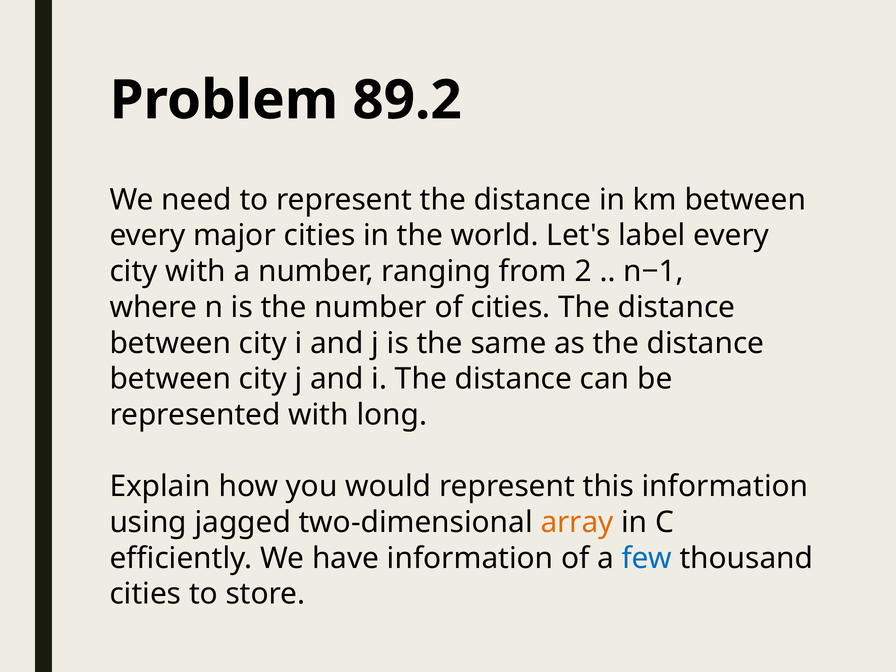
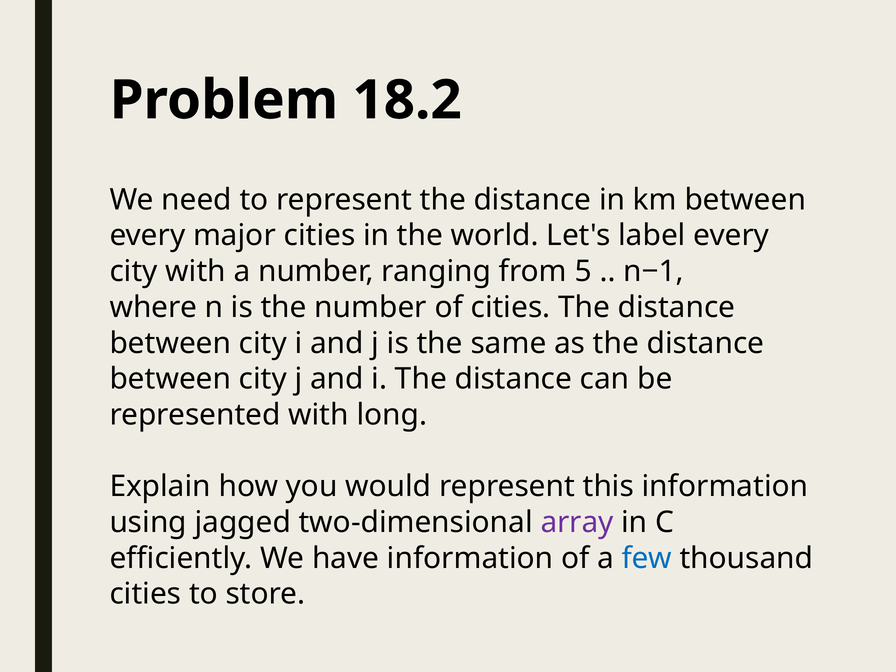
89.2: 89.2 -> 18.2
2: 2 -> 5
array colour: orange -> purple
